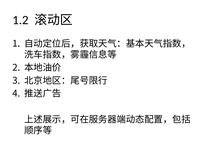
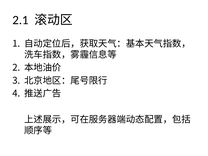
1.2: 1.2 -> 2.1
